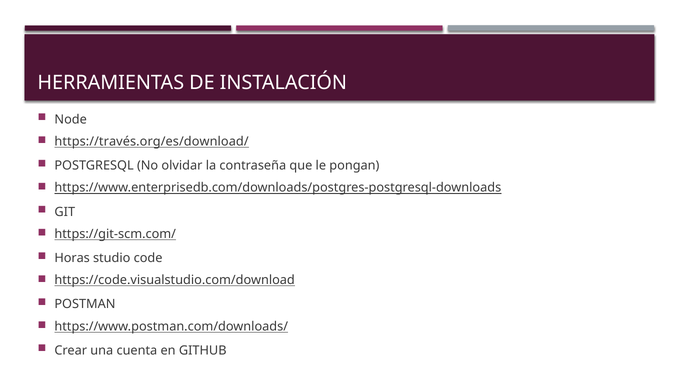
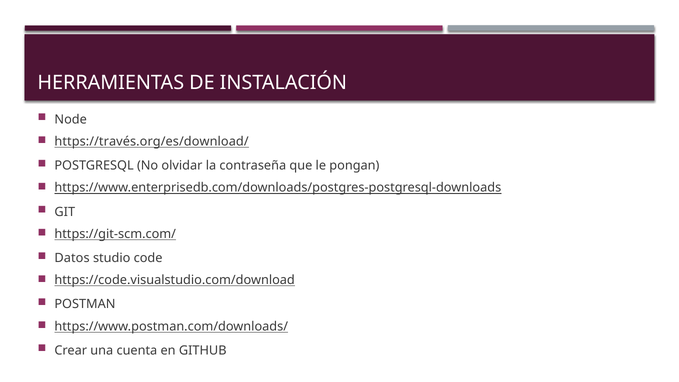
Horas: Horas -> Datos
